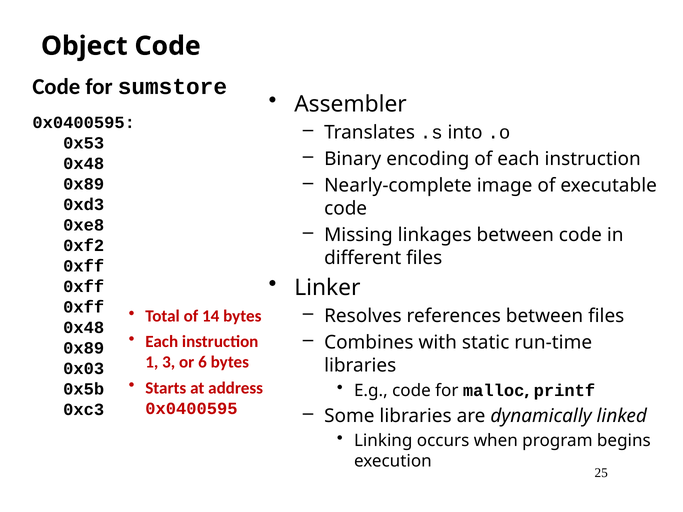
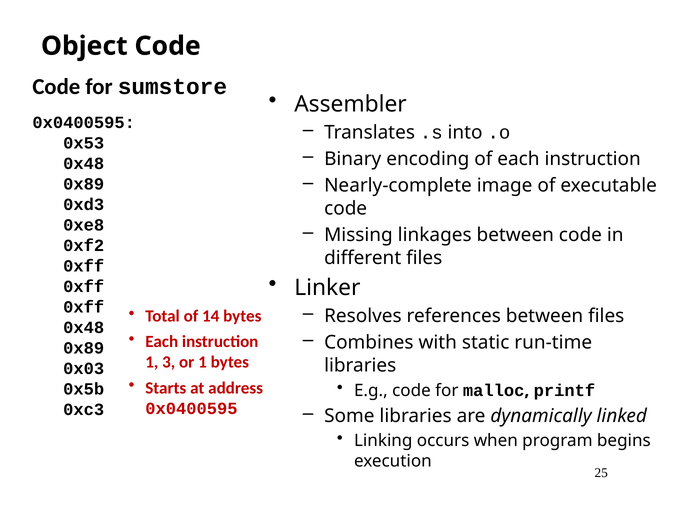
or 6: 6 -> 1
